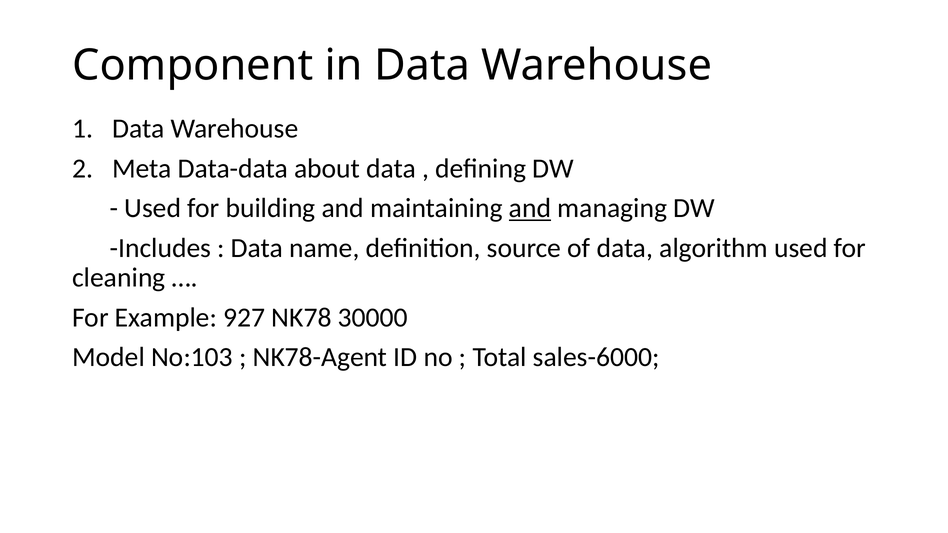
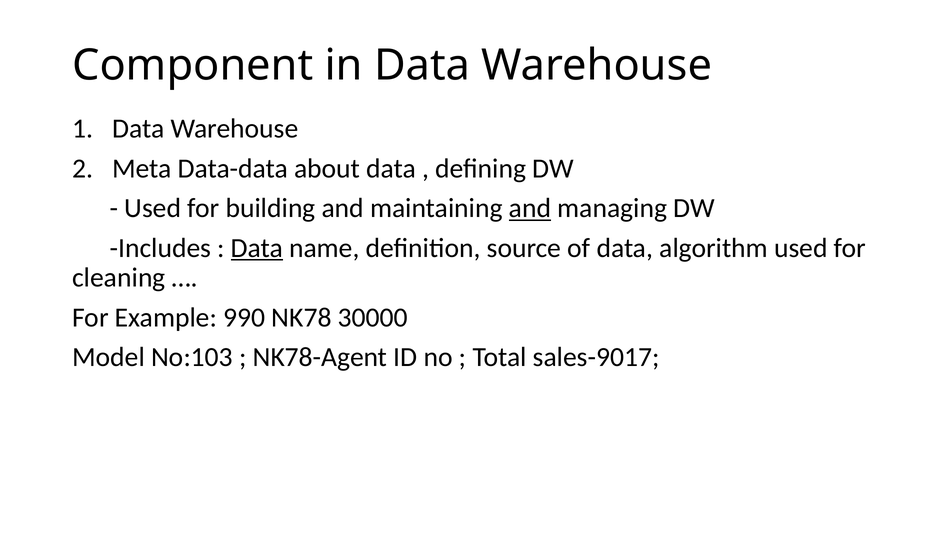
Data at (257, 248) underline: none -> present
927: 927 -> 990
sales-6000: sales-6000 -> sales-9017
